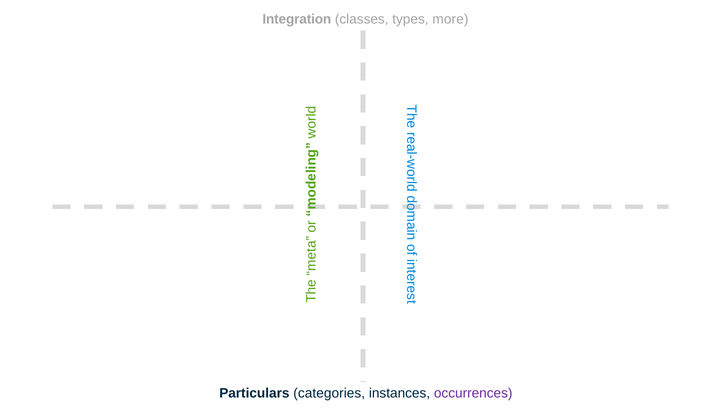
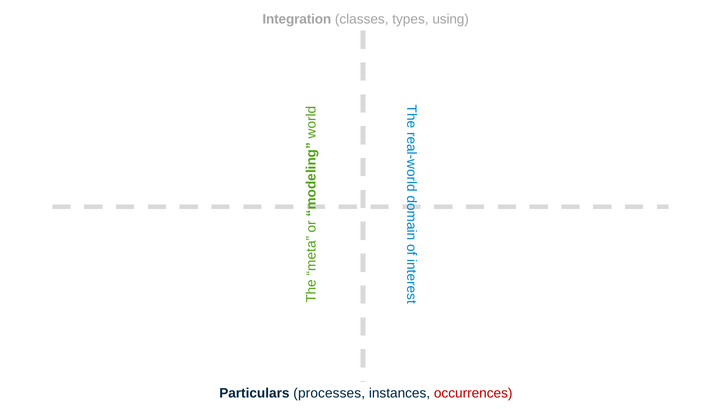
more: more -> using
categories: categories -> processes
occurrences colour: purple -> red
